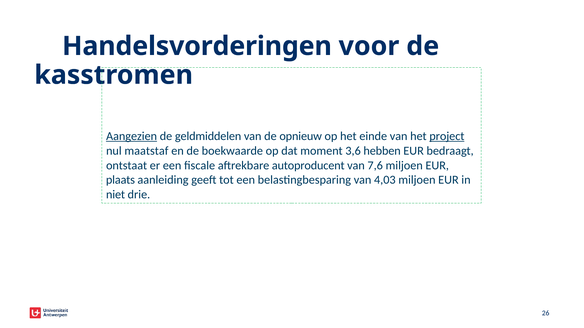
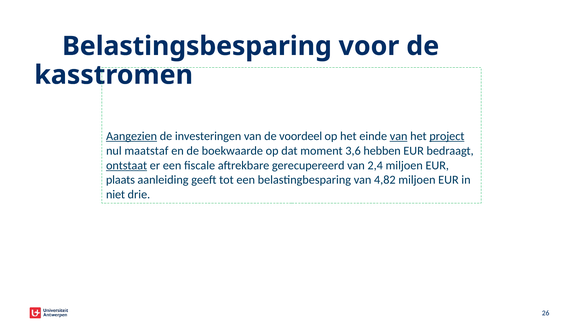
Handelsvorderingen: Handelsvorderingen -> Belastingsbesparing
geldmiddelen: geldmiddelen -> investeringen
opnieuw: opnieuw -> voordeel
van at (399, 136) underline: none -> present
ontstaat underline: none -> present
autoproducent: autoproducent -> gerecupereerd
7,6: 7,6 -> 2,4
4,03: 4,03 -> 4,82
